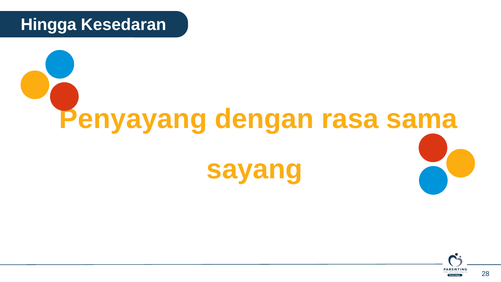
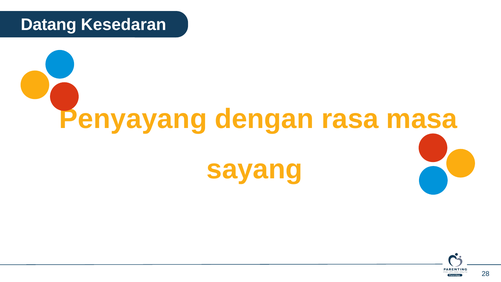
Hingga: Hingga -> Datang
sama: sama -> masa
